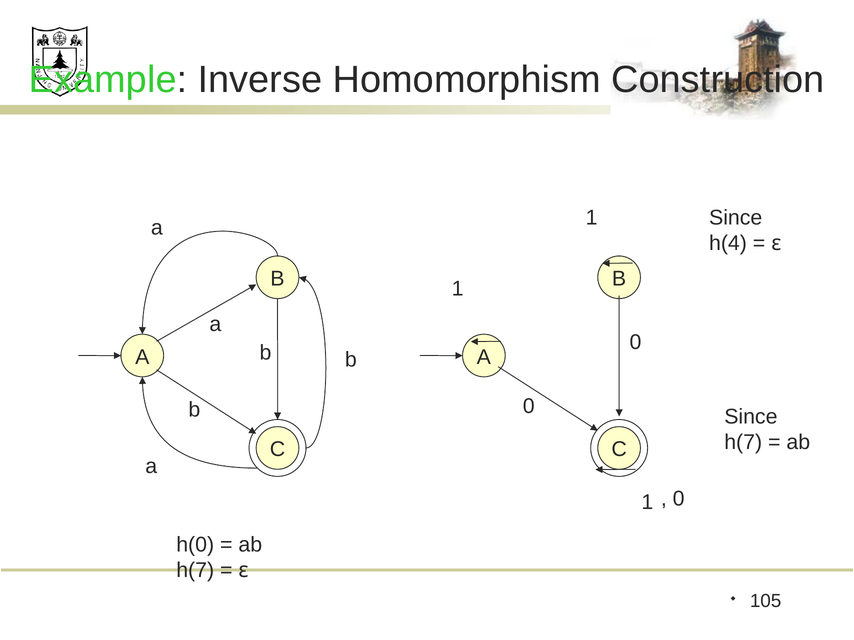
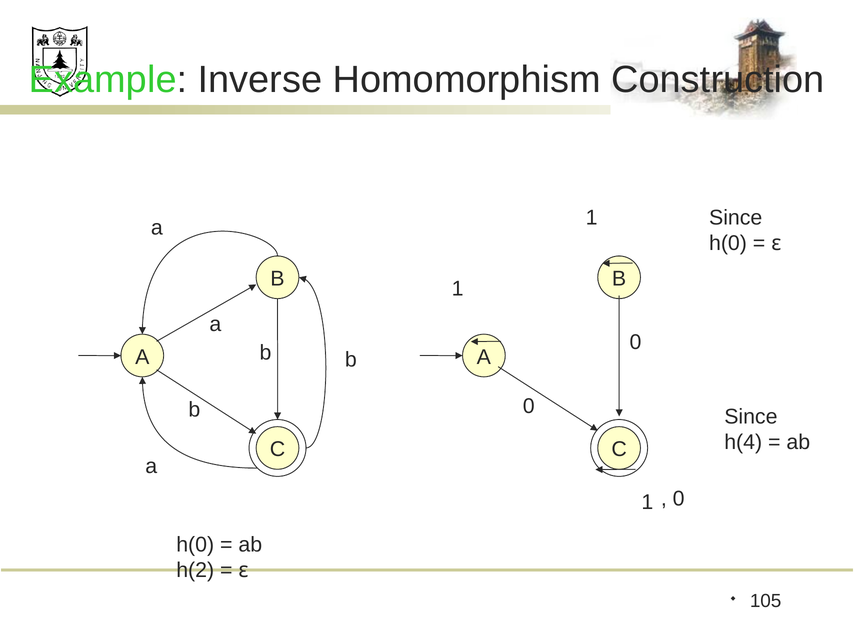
h(4 at (728, 243): h(4 -> h(0
h(7 at (743, 443): h(7 -> h(4
h(7 at (195, 571): h(7 -> h(2
